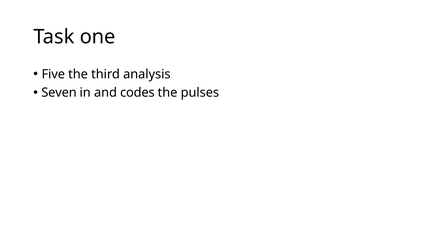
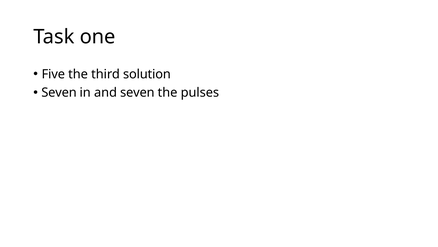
analysis: analysis -> solution
and codes: codes -> seven
